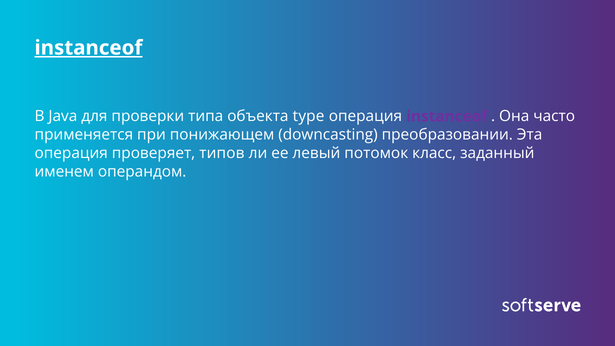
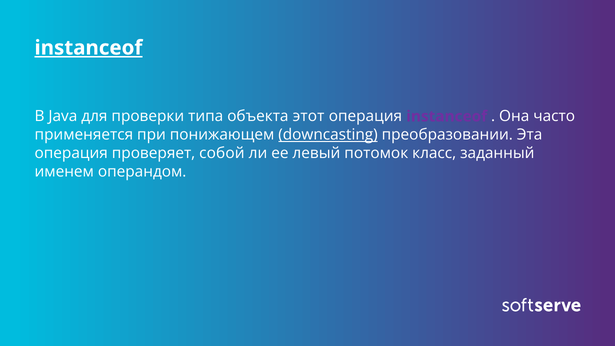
type: type -> этот
downcasting underline: none -> present
типов: типов -> собой
